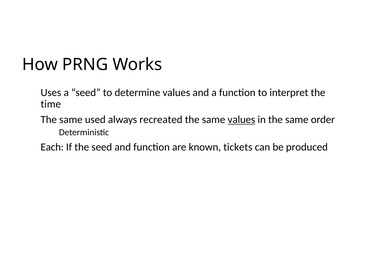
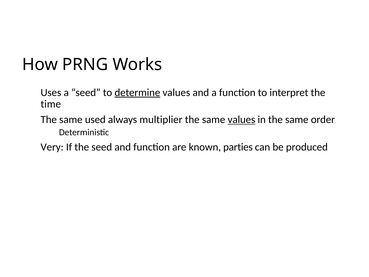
determine underline: none -> present
recreated: recreated -> multiplier
Each: Each -> Very
tickets: tickets -> parties
